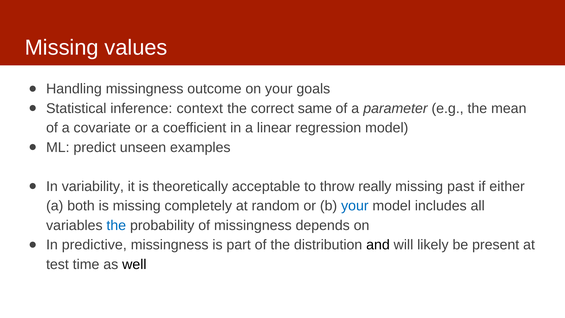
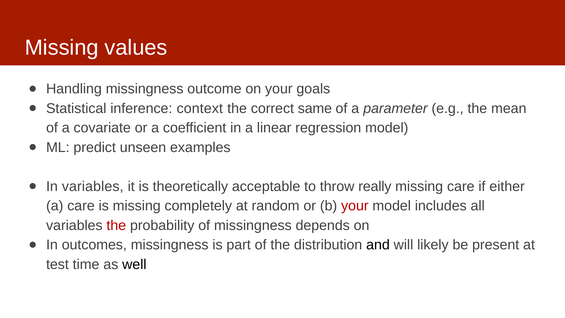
In variability: variability -> variables
missing past: past -> care
a both: both -> care
your at (355, 206) colour: blue -> red
the at (116, 225) colour: blue -> red
predictive: predictive -> outcomes
